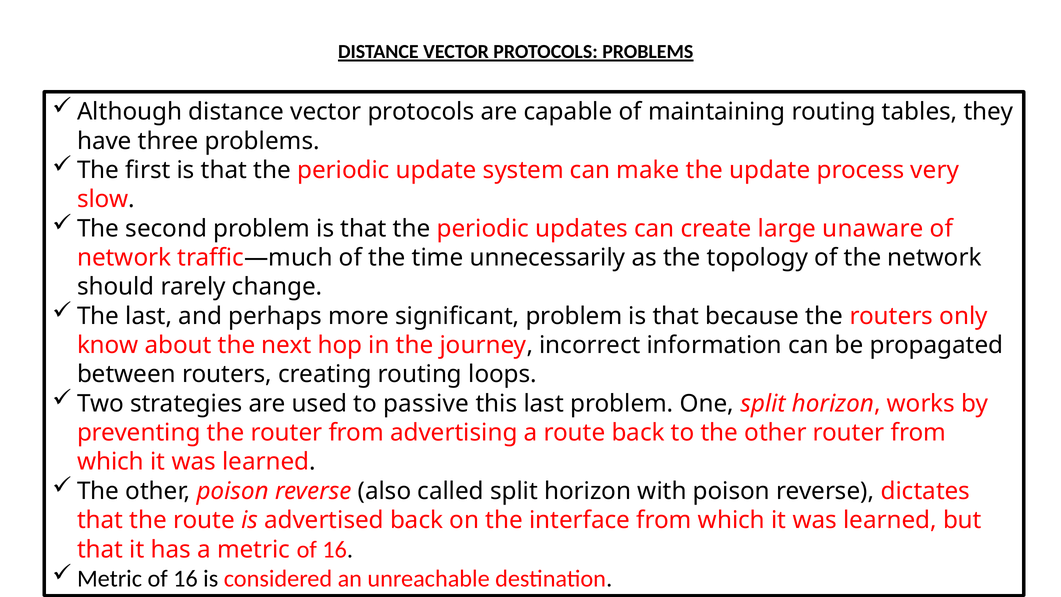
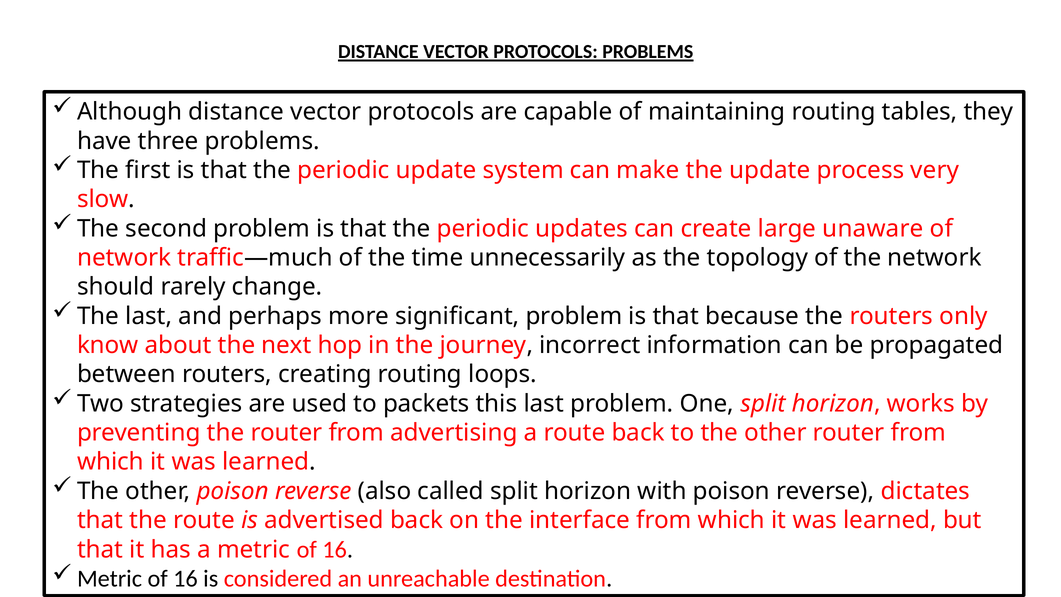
passive: passive -> packets
